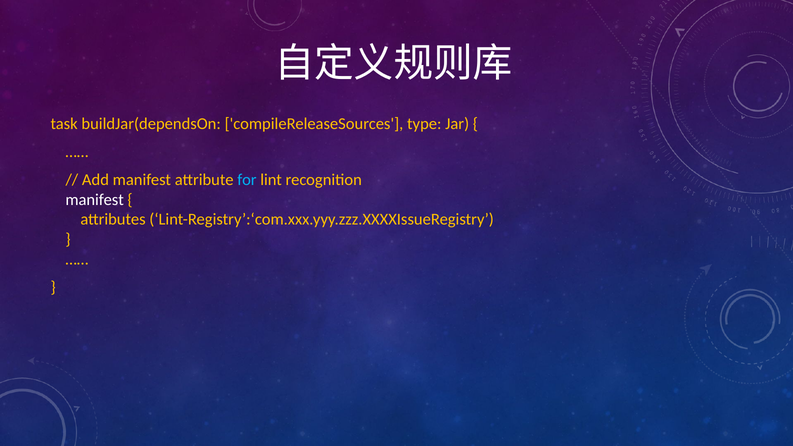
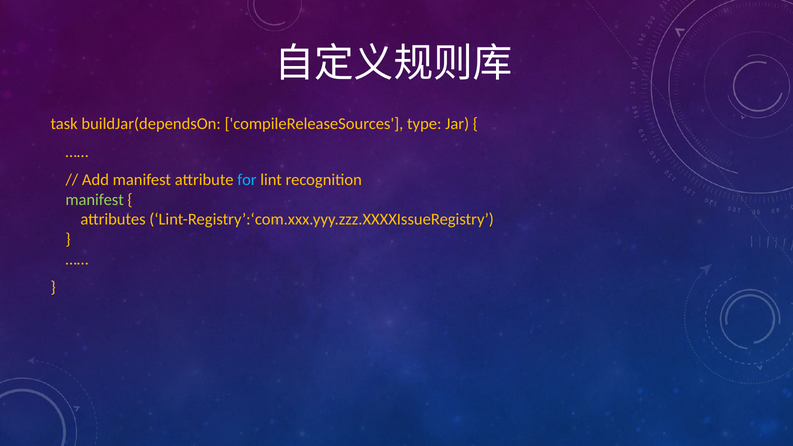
manifest at (95, 200) colour: white -> light green
